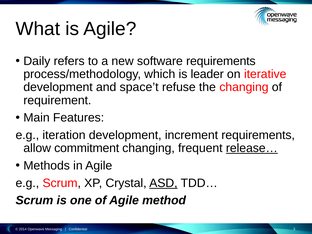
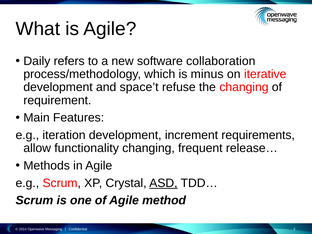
software requirements: requirements -> collaboration
leader: leader -> minus
commitment: commitment -> functionality
release… underline: present -> none
